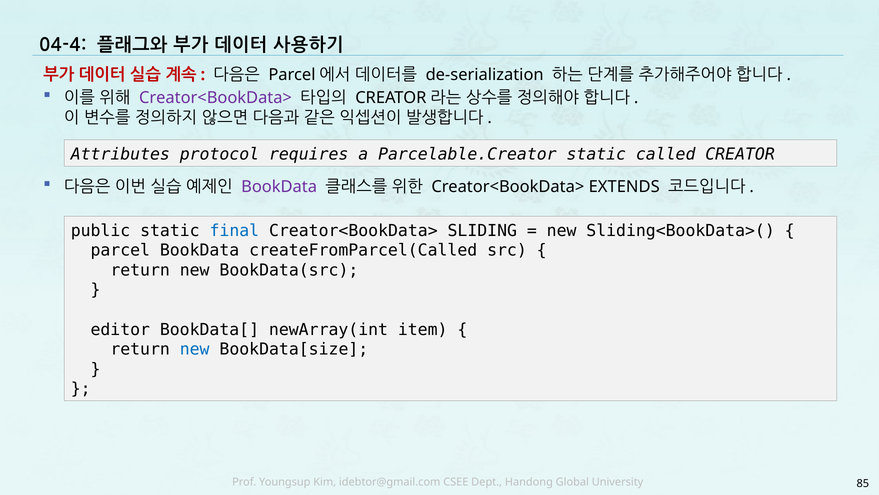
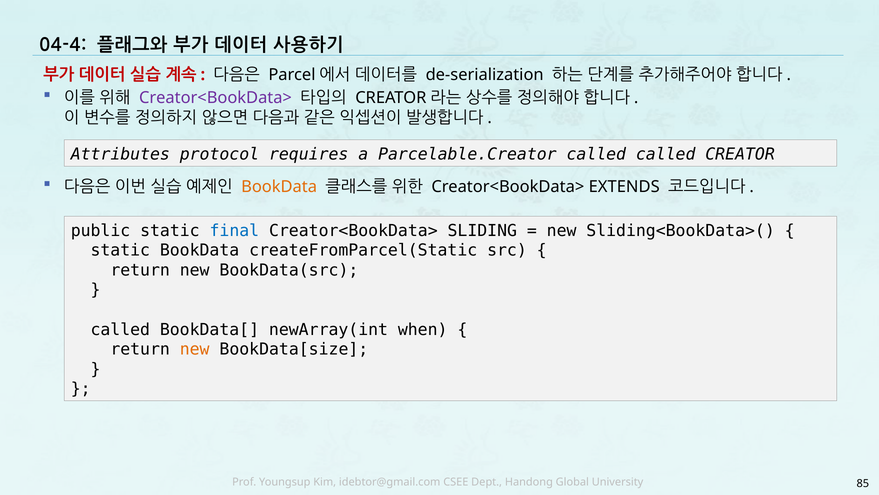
Parcelable.Creator static: static -> called
BookData at (279, 187) colour: purple -> orange
parcel at (120, 250): parcel -> static
createFromParcel(Called: createFromParcel(Called -> createFromParcel(Static
editor at (120, 329): editor -> called
item: item -> when
new at (195, 349) colour: blue -> orange
